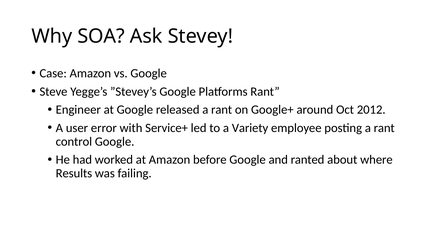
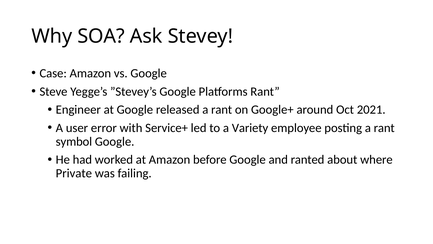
2012: 2012 -> 2021
control: control -> symbol
Results: Results -> Private
